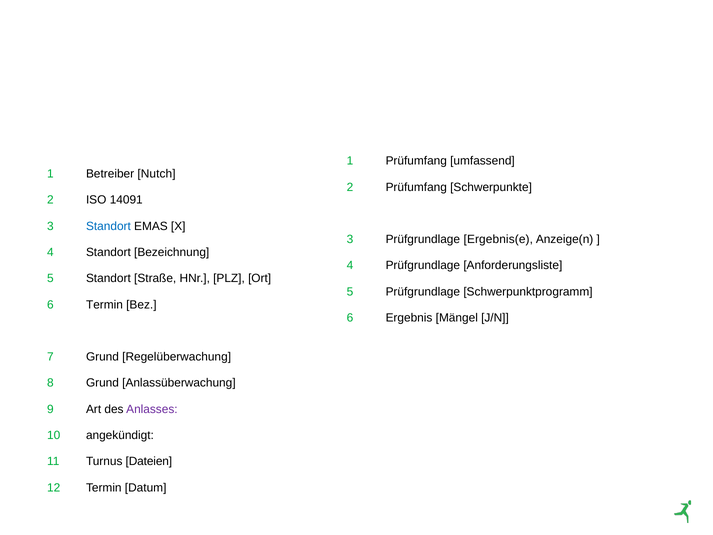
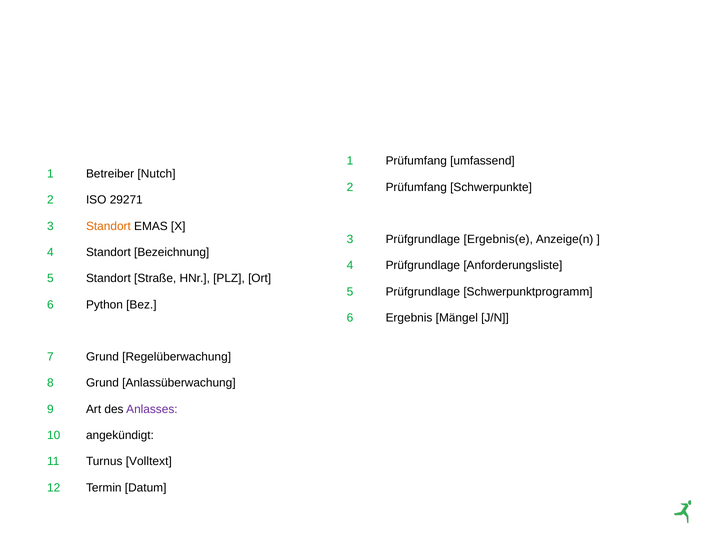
14091: 14091 -> 29271
Standort at (108, 226) colour: blue -> orange
Termin at (104, 304): Termin -> Python
Dateien: Dateien -> Volltext
